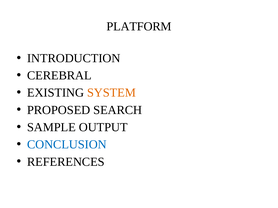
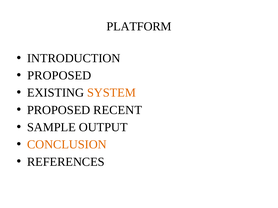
CEREBRAL at (59, 76): CEREBRAL -> PROPOSED
SEARCH: SEARCH -> RECENT
CONCLUSION colour: blue -> orange
